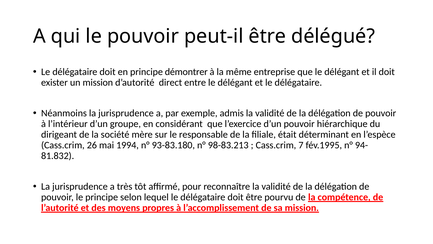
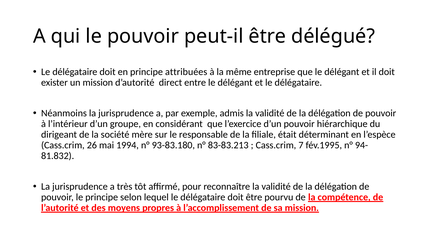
démontrer: démontrer -> attribuées
98-83.213: 98-83.213 -> 83-83.213
